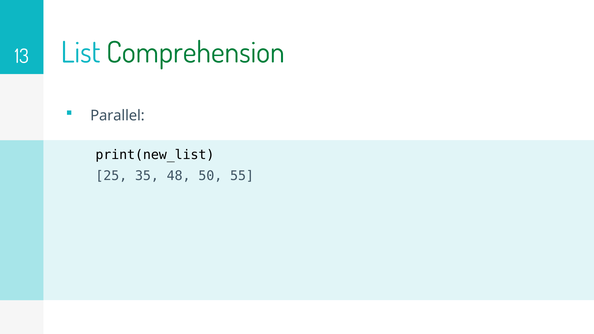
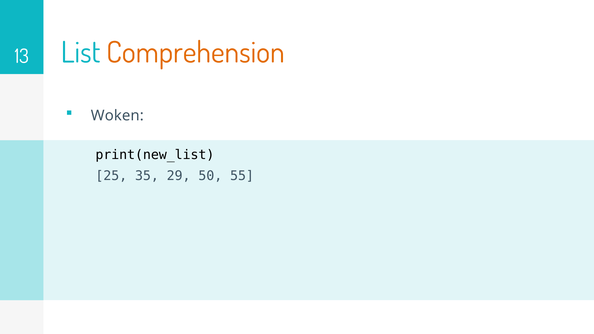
Comprehension colour: green -> orange
Parallel: Parallel -> Woken
48: 48 -> 29
